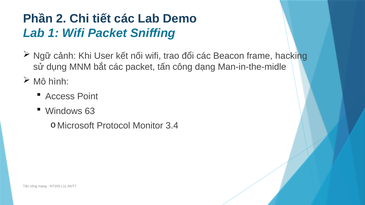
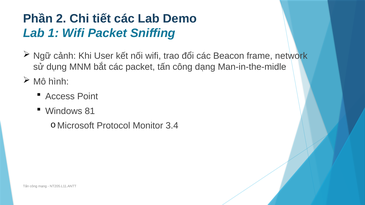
hacking: hacking -> network
63: 63 -> 81
